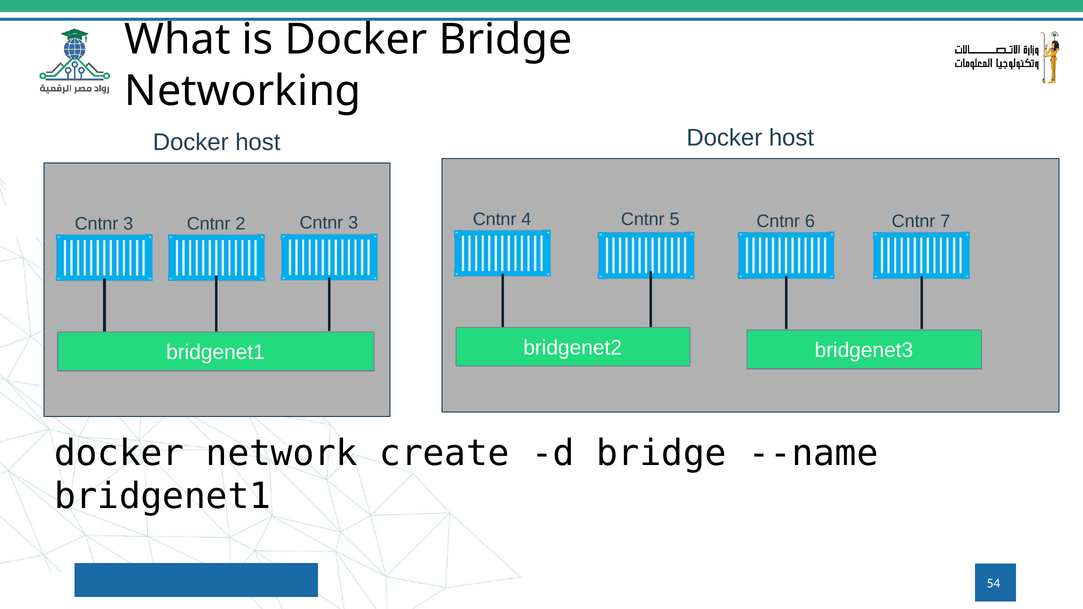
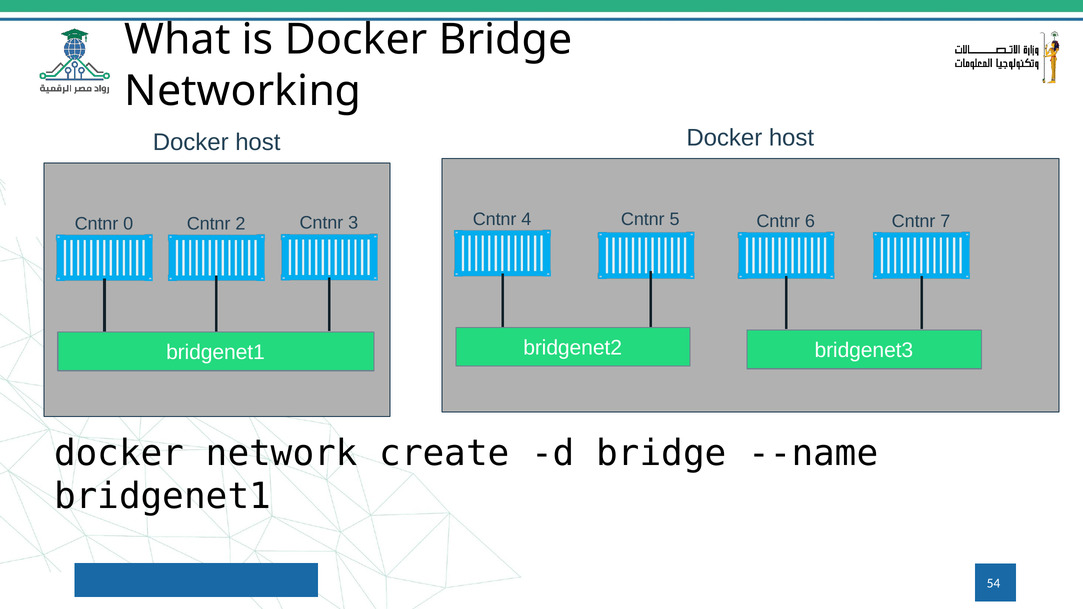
3 at (128, 224): 3 -> 0
